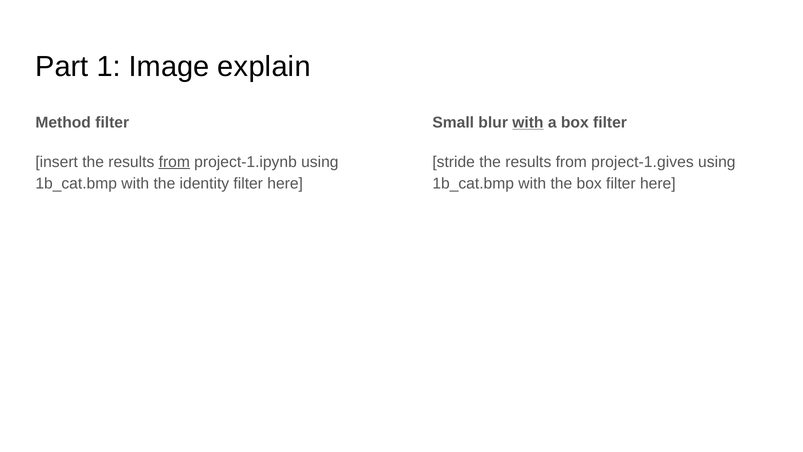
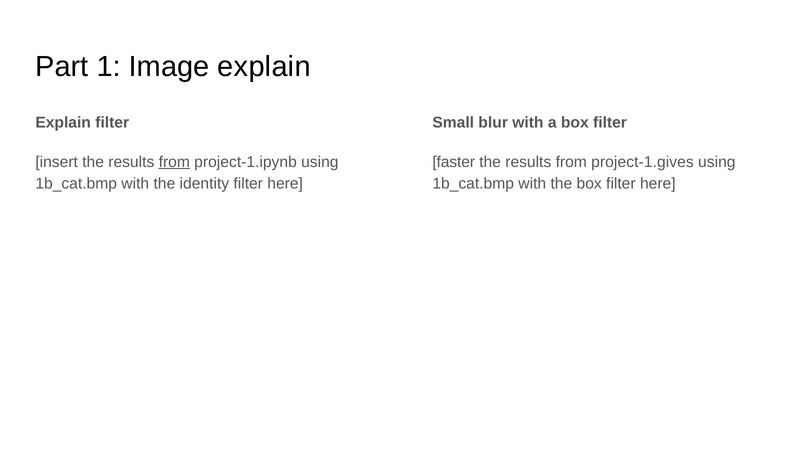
Method at (63, 122): Method -> Explain
with at (528, 122) underline: present -> none
stride: stride -> faster
